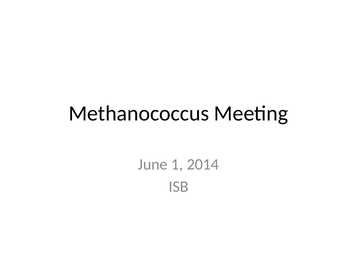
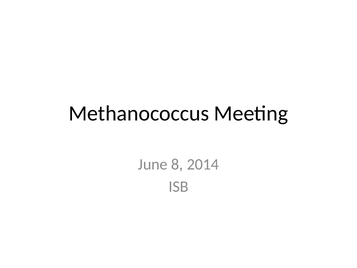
1: 1 -> 8
